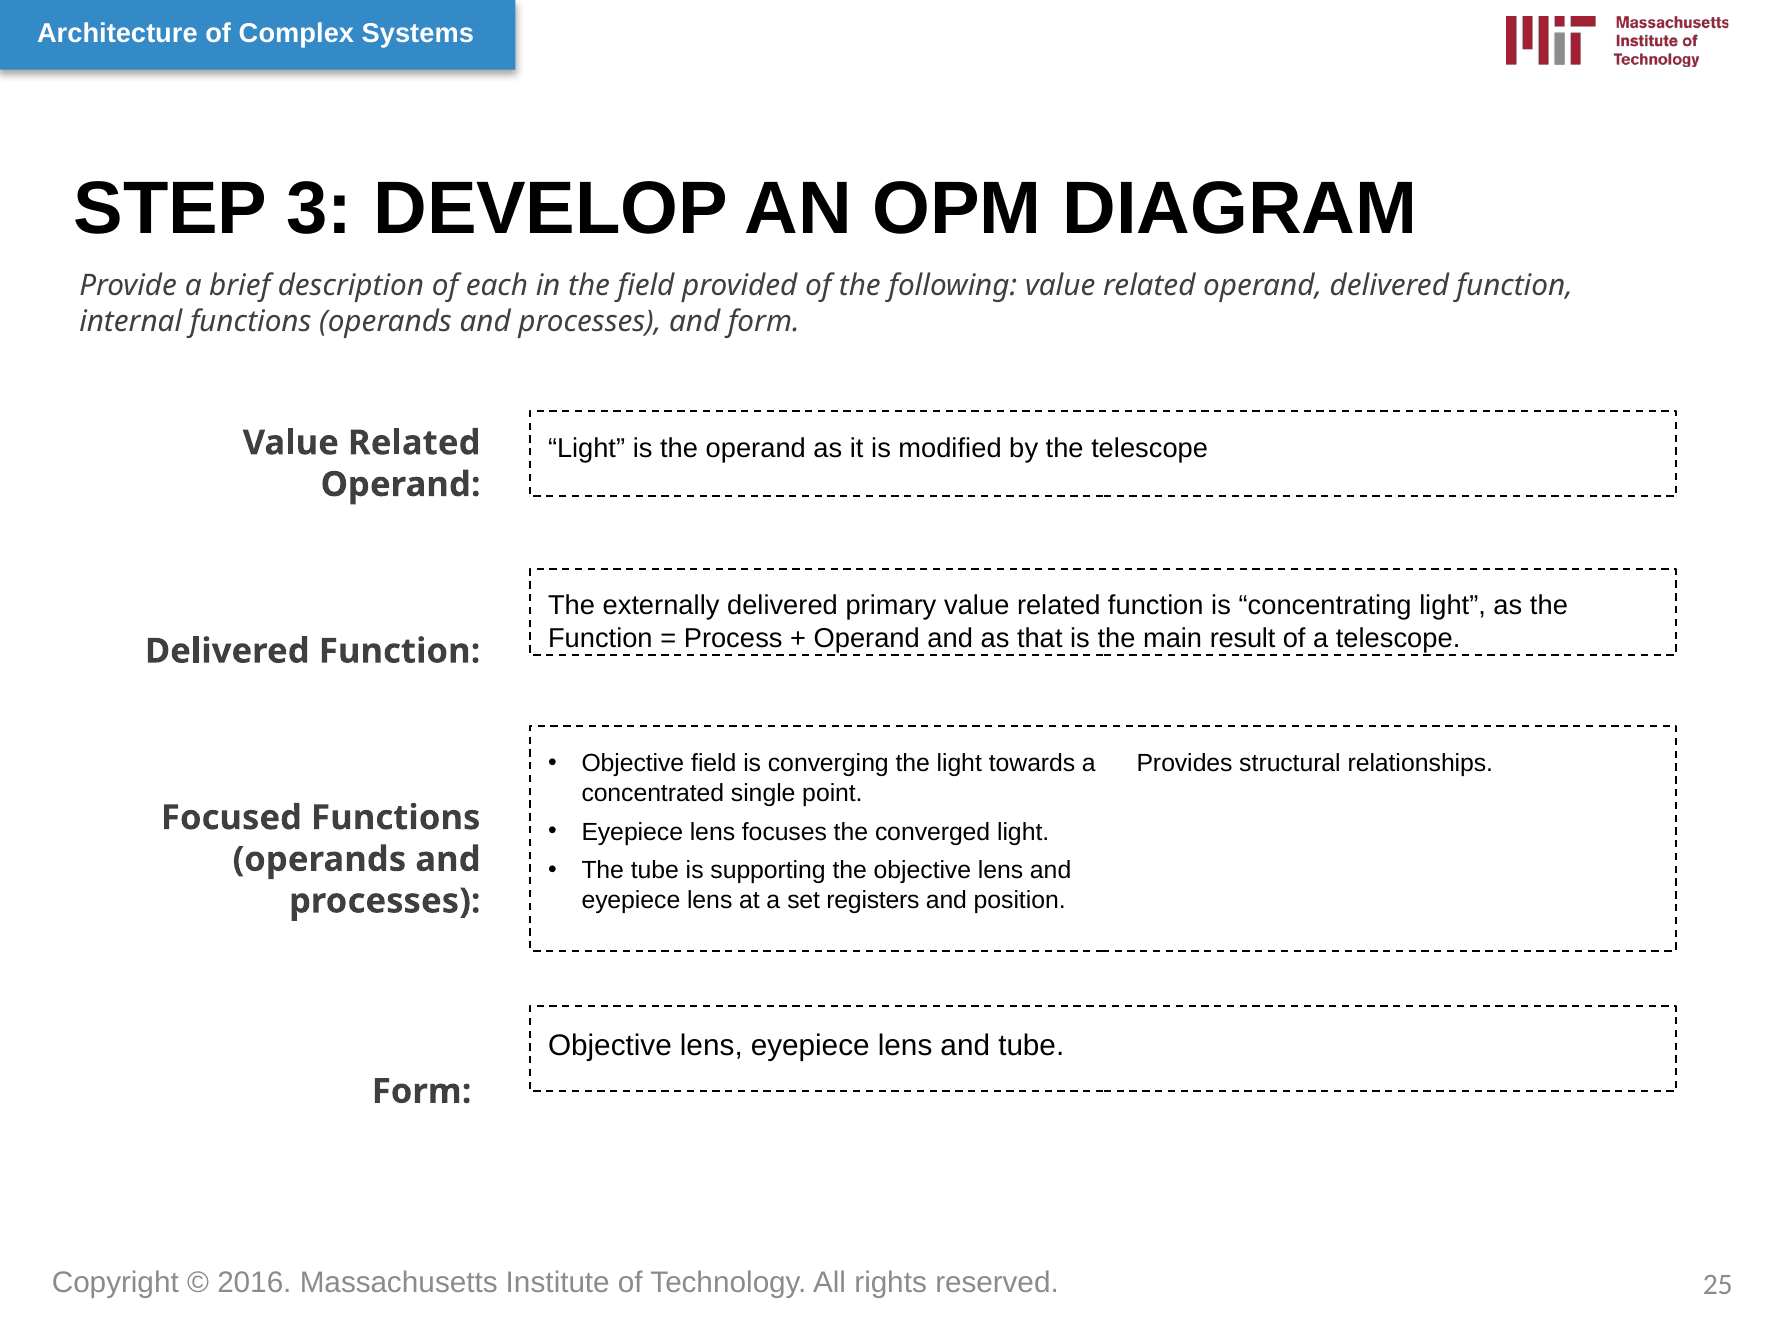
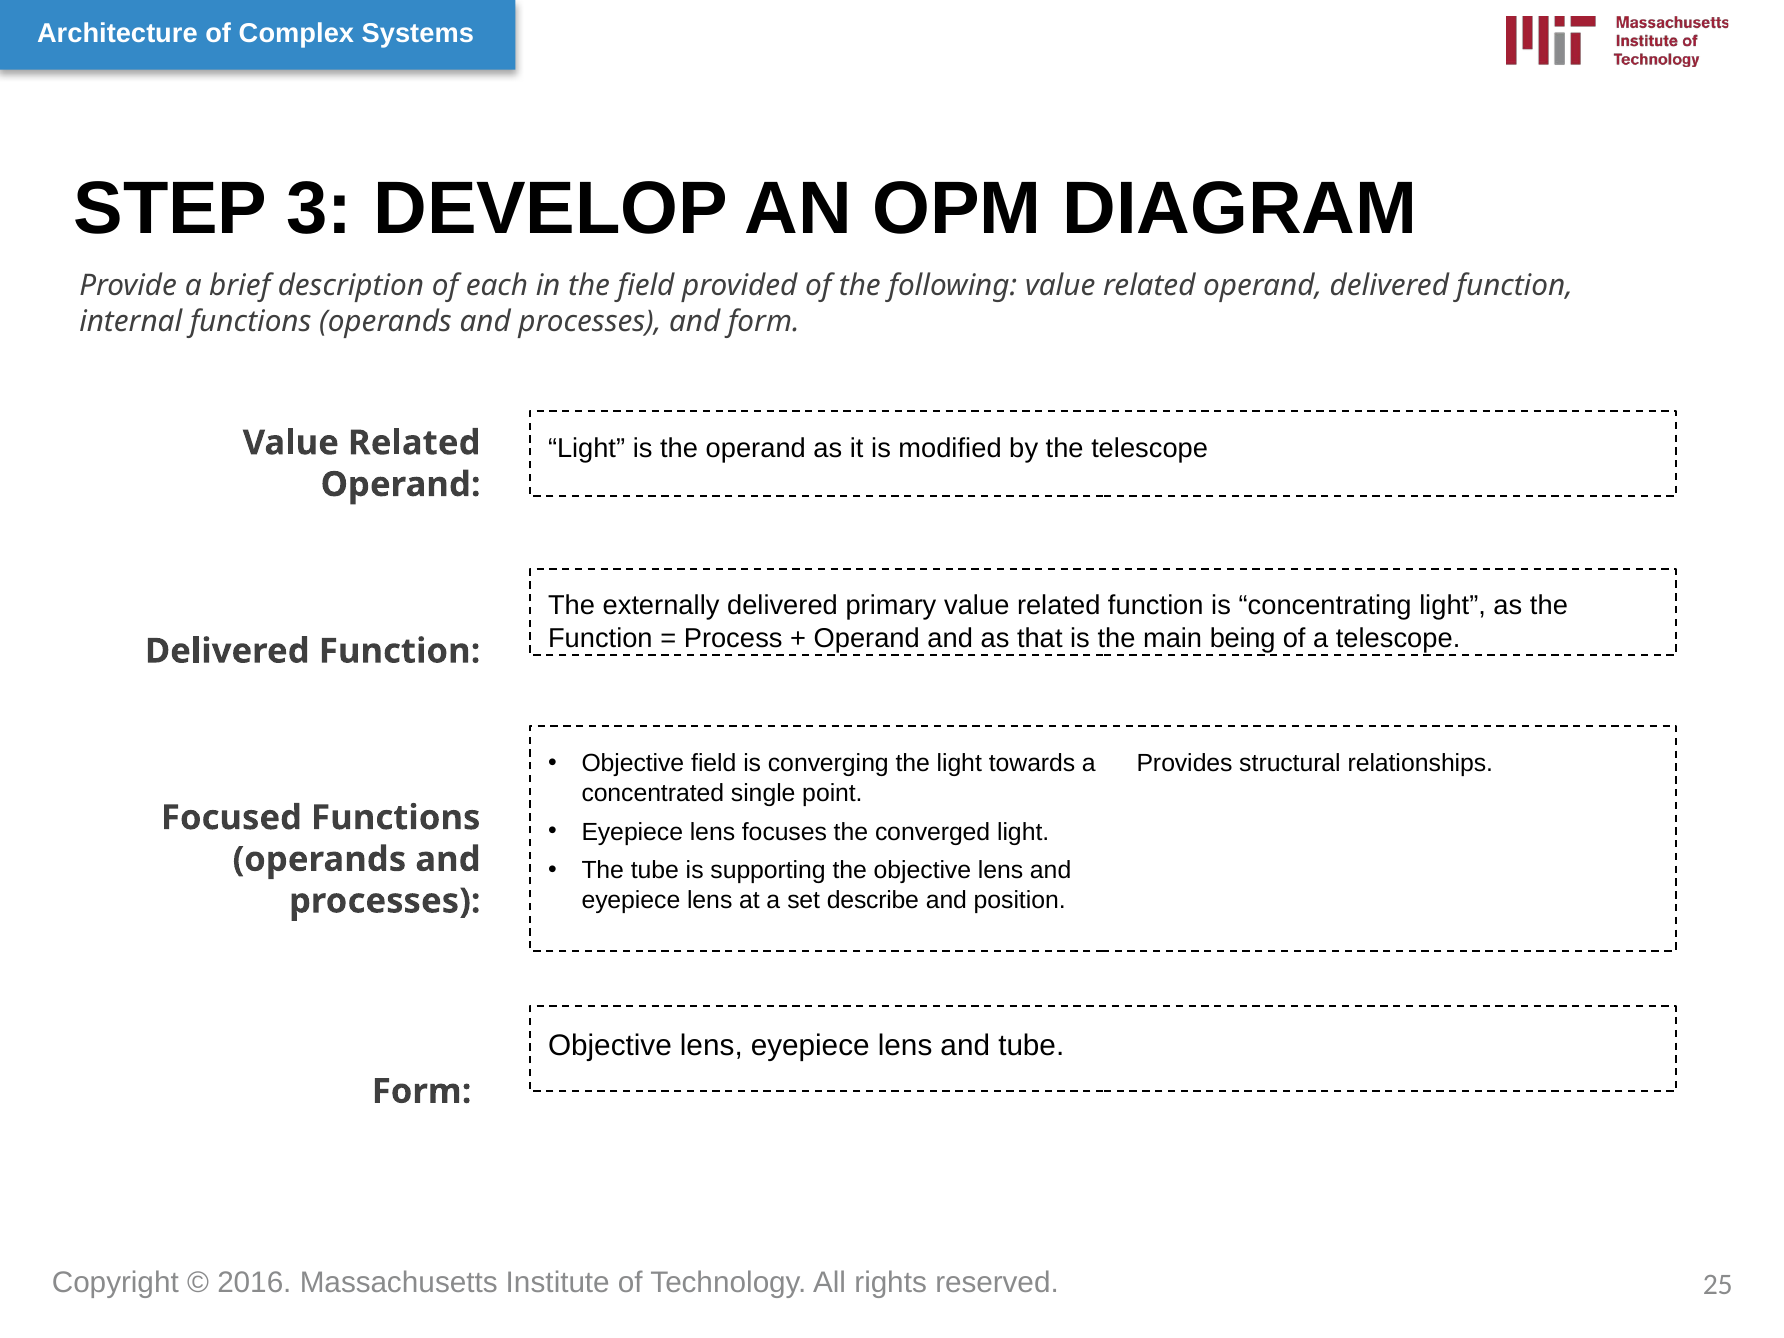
result: result -> being
registers: registers -> describe
